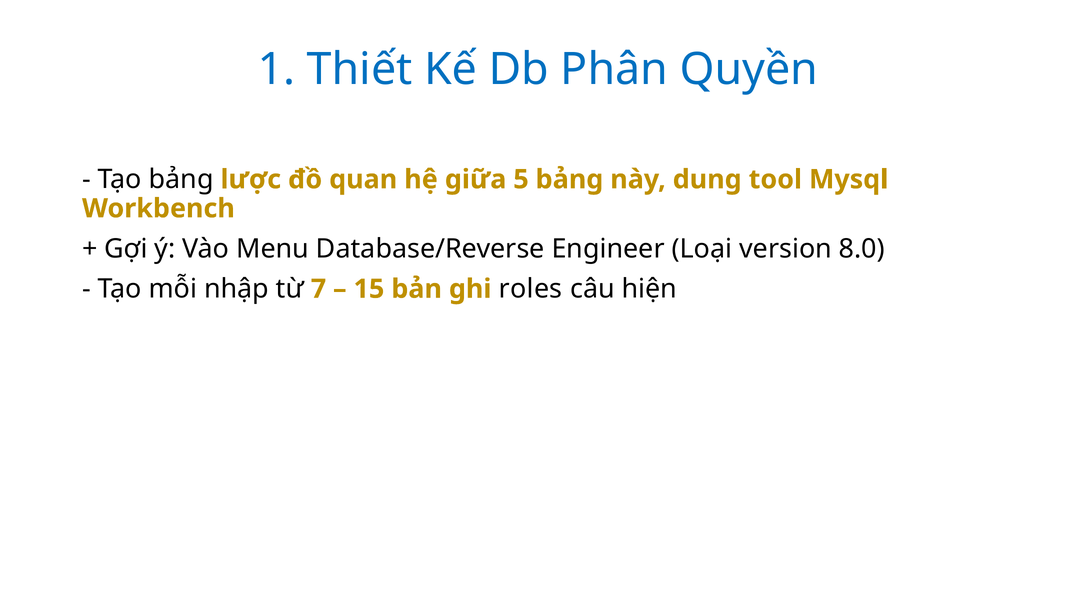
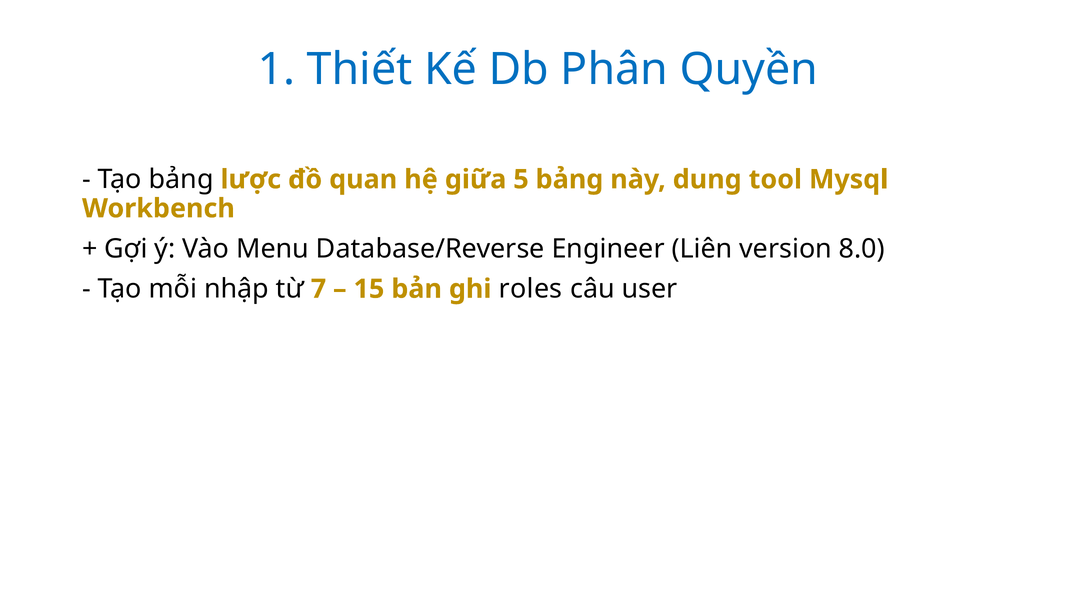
Loại: Loại -> Liên
hiện: hiện -> user
